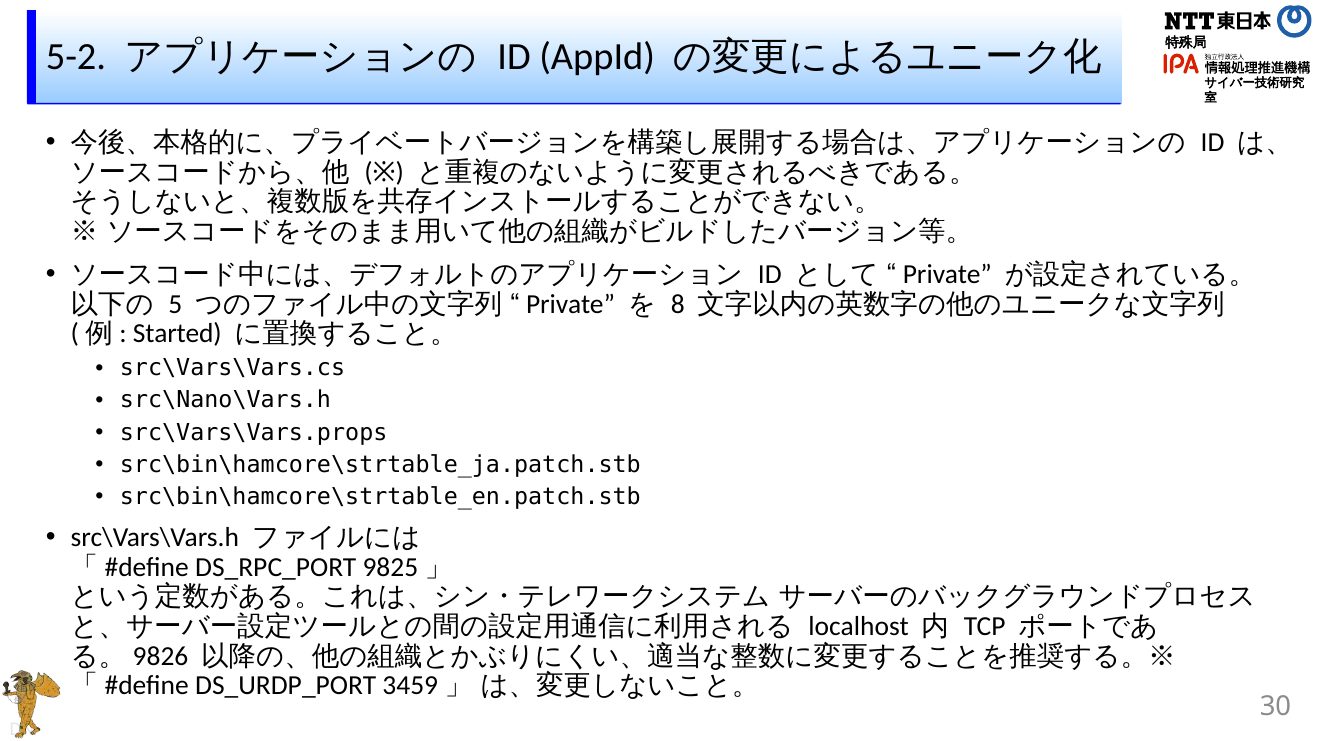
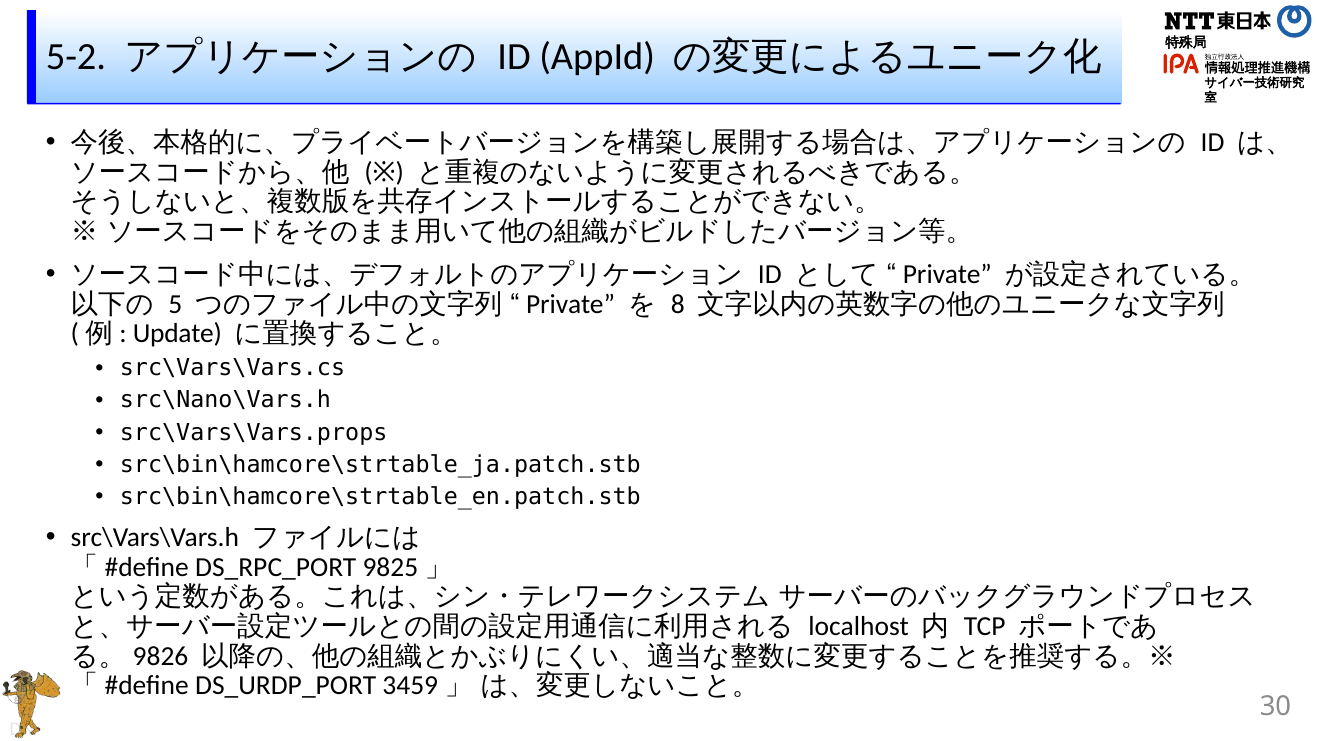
Started: Started -> Update
